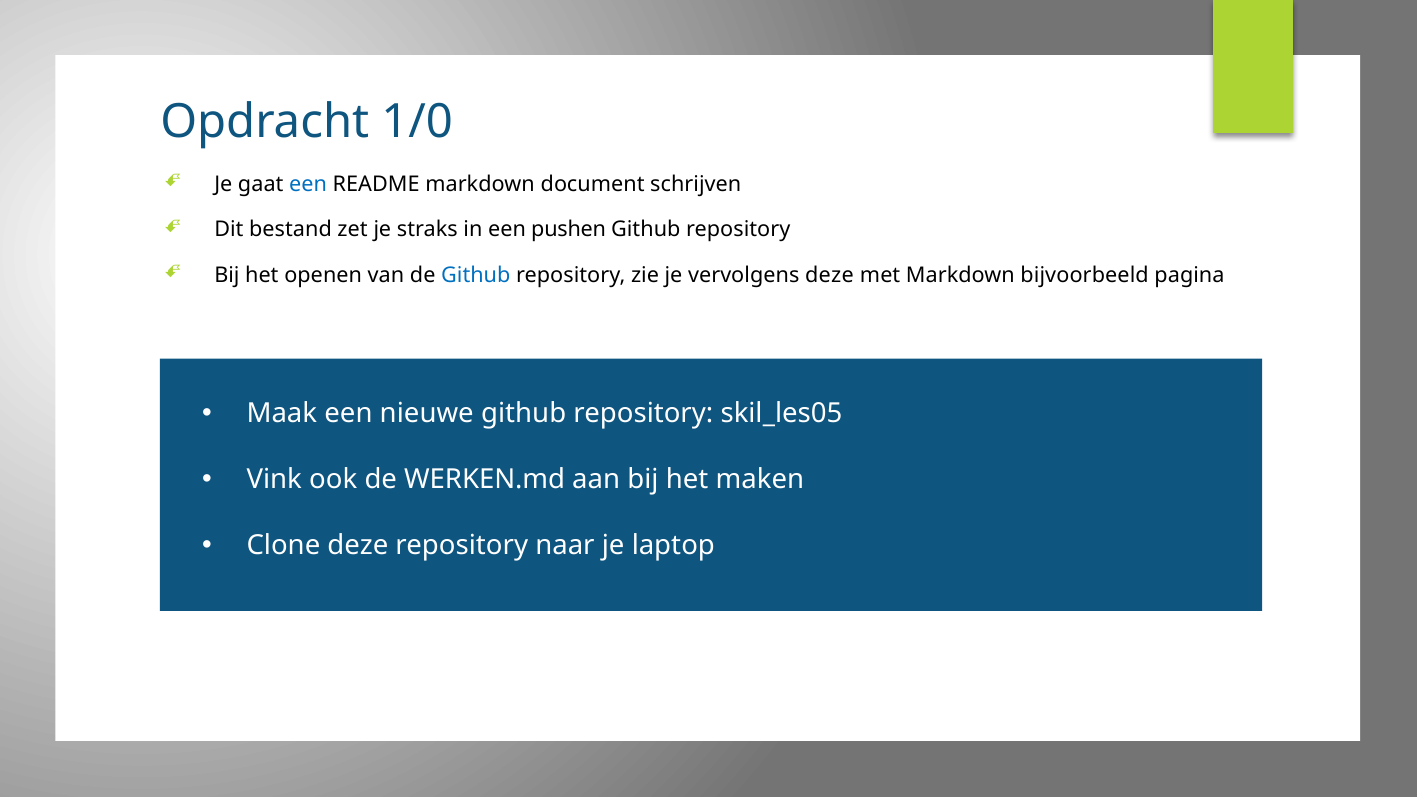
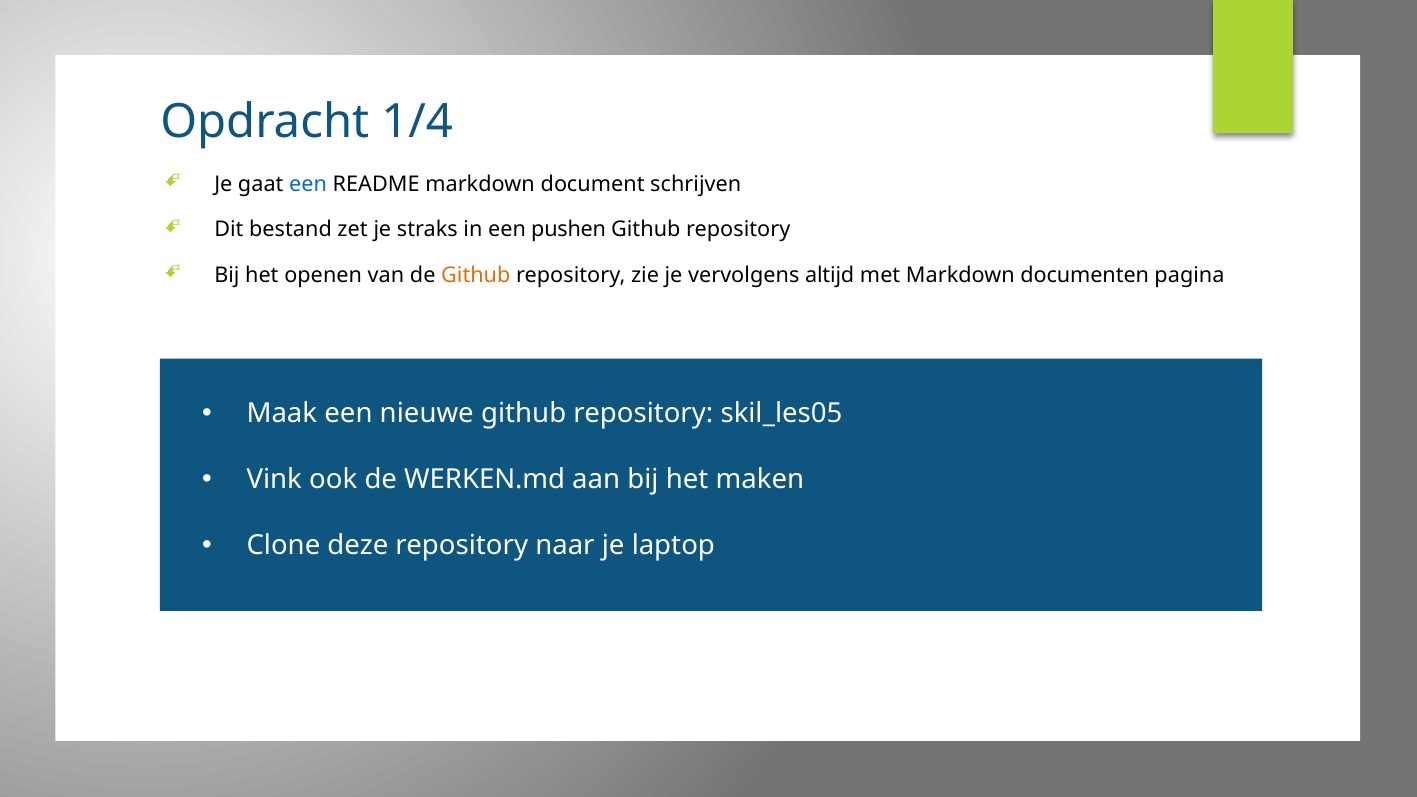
1/0: 1/0 -> 1/4
Github at (476, 275) colour: blue -> orange
vervolgens deze: deze -> altijd
bijvoorbeeld: bijvoorbeeld -> documenten
